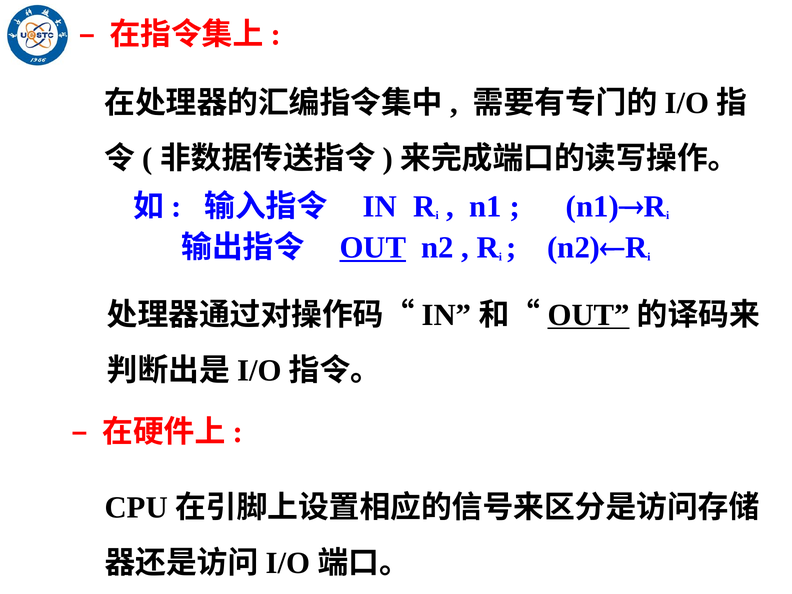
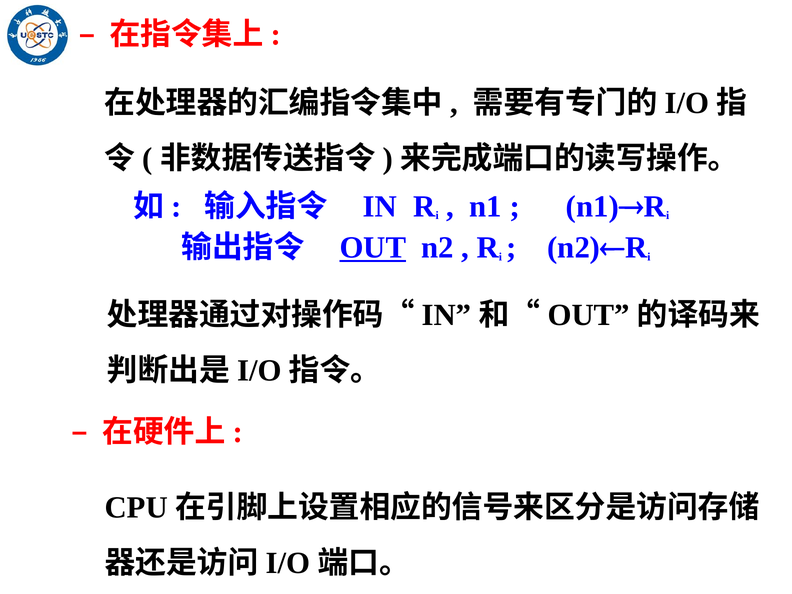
OUT at (589, 315) underline: present -> none
